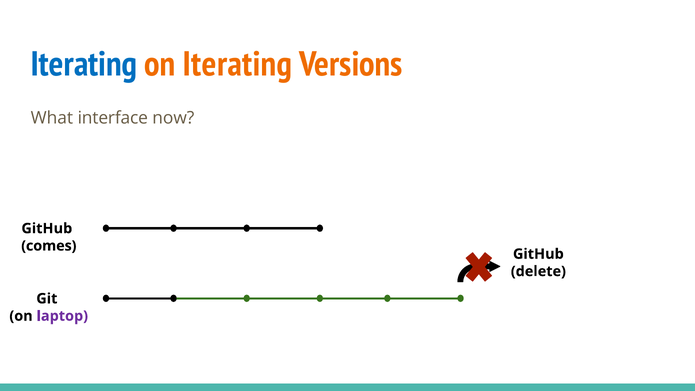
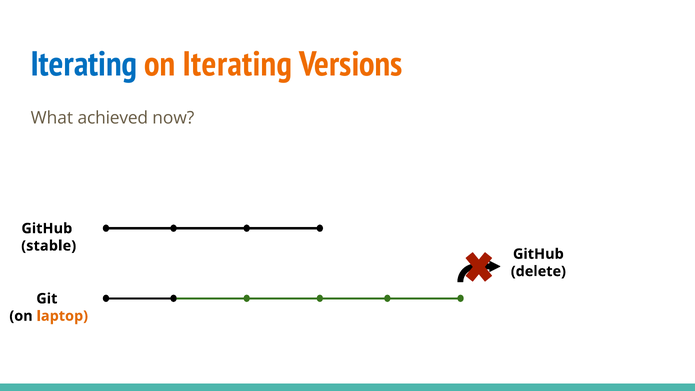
interface: interface -> achieved
comes: comes -> stable
laptop colour: purple -> orange
